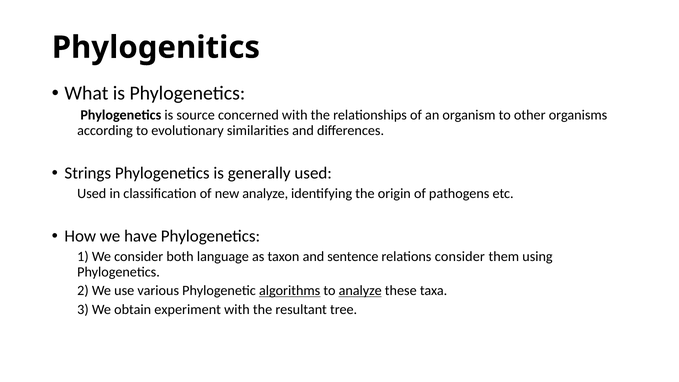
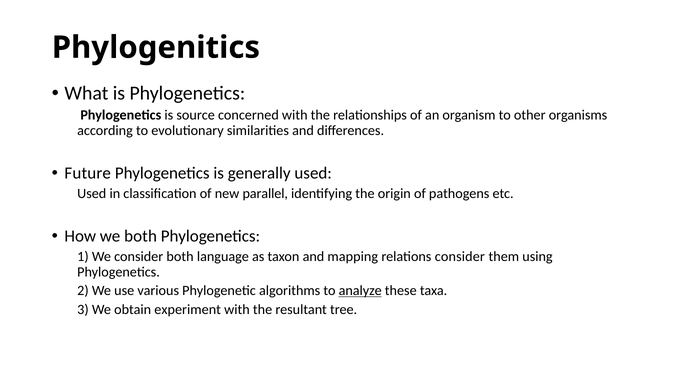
Strings: Strings -> Future
new analyze: analyze -> parallel
we have: have -> both
sentence: sentence -> mapping
algorithms underline: present -> none
